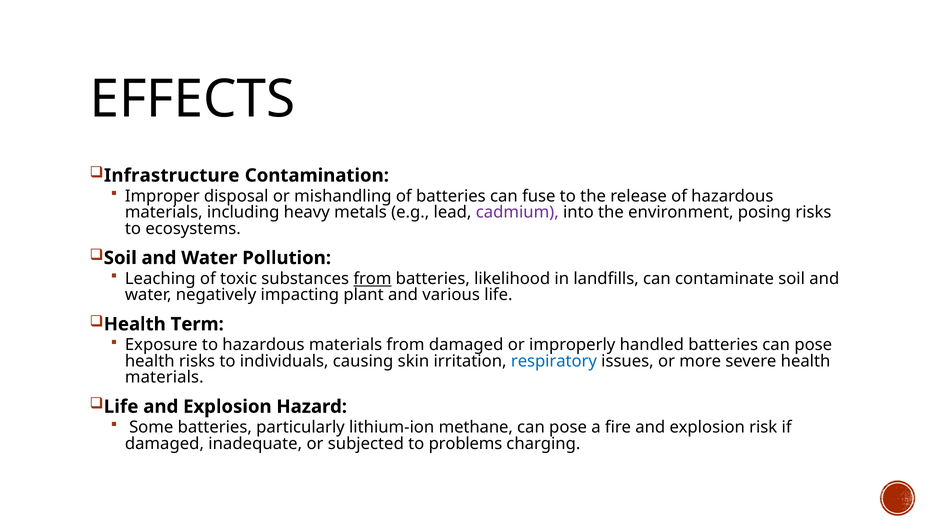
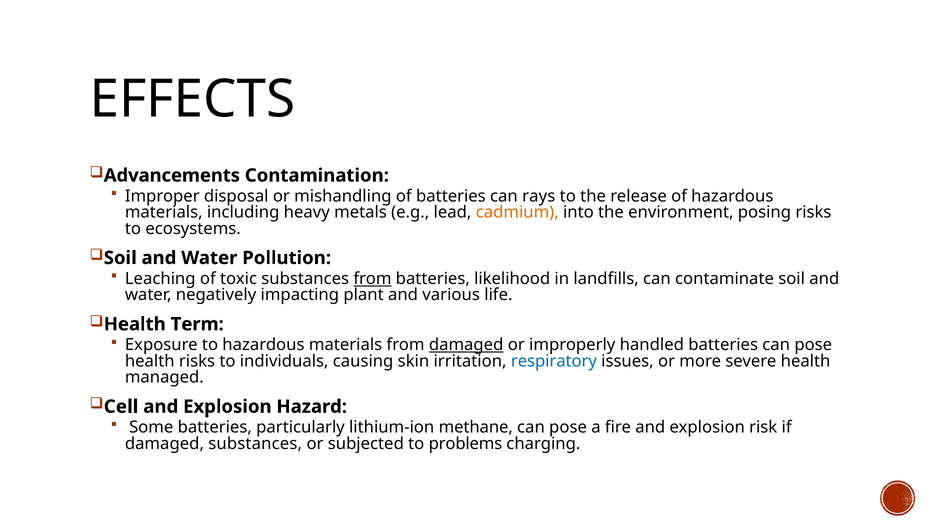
Infrastructure: Infrastructure -> Advancements
fuse: fuse -> rays
cadmium colour: purple -> orange
damaged at (466, 345) underline: none -> present
materials at (164, 378): materials -> managed
Life at (121, 407): Life -> Cell
damaged inadequate: inadequate -> substances
